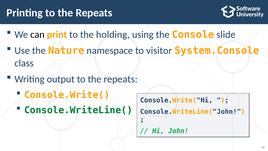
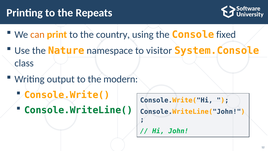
can colour: black -> orange
holding: holding -> country
slide: slide -> fixed
output to the repeats: repeats -> modern
